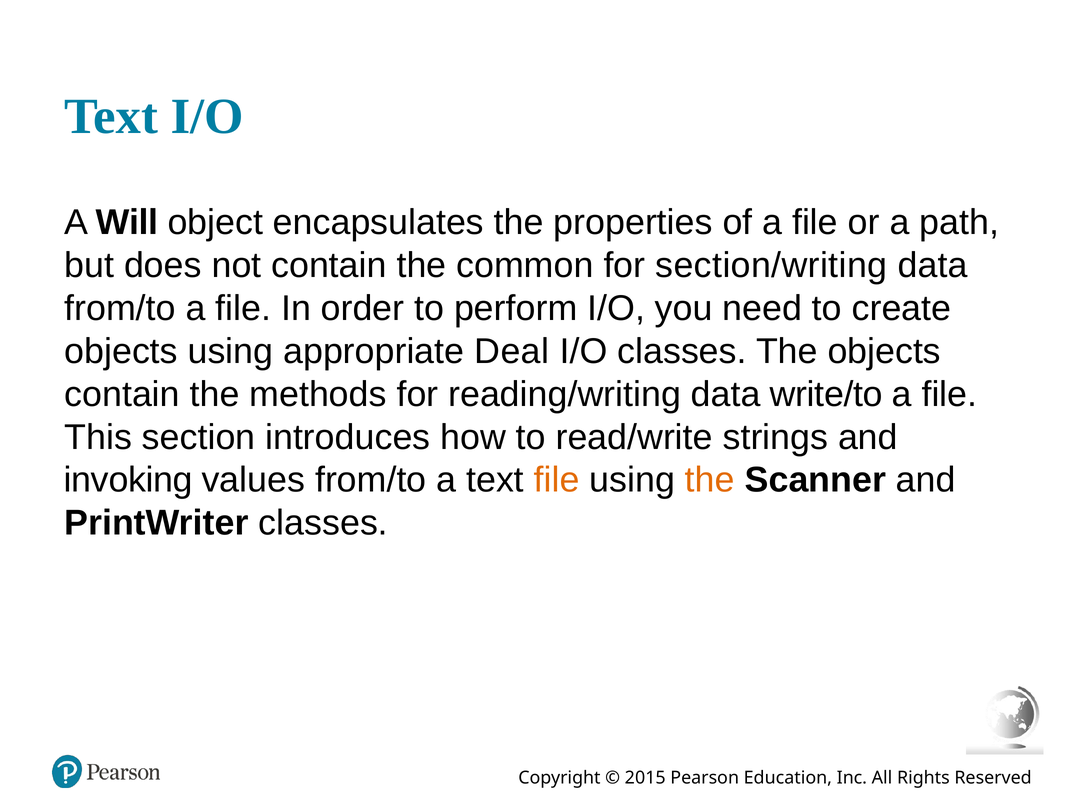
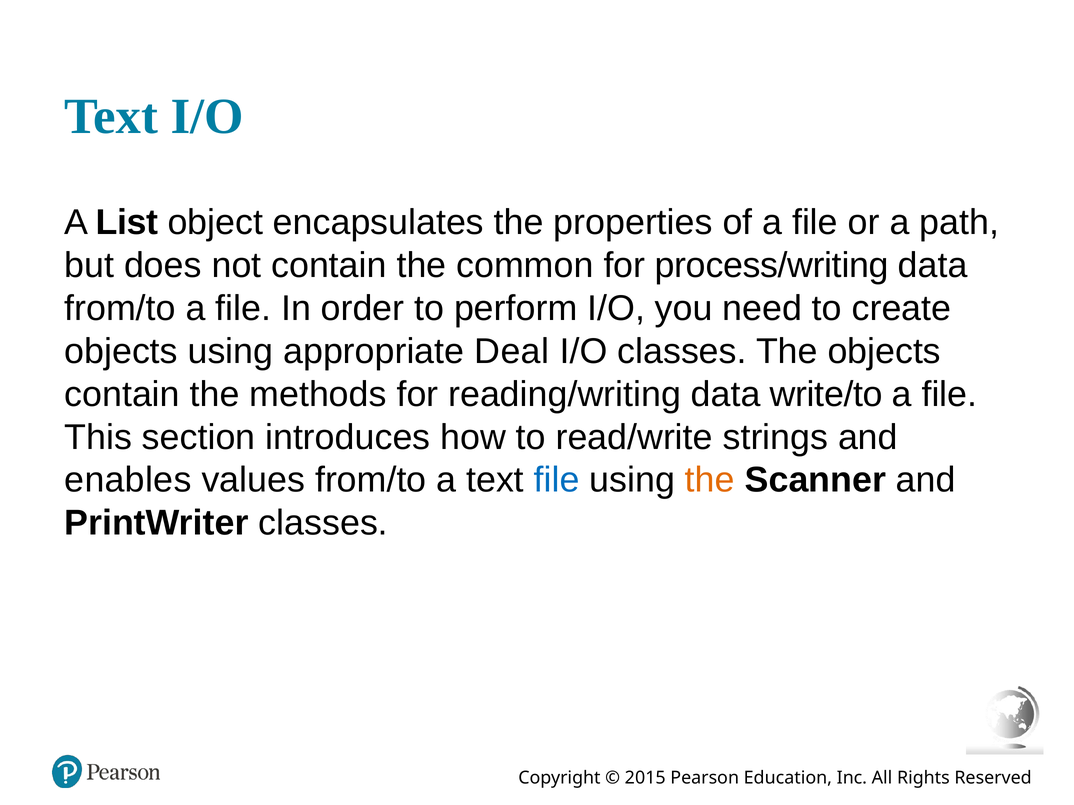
Will: Will -> List
section/writing: section/writing -> process/writing
invoking: invoking -> enables
file at (557, 480) colour: orange -> blue
